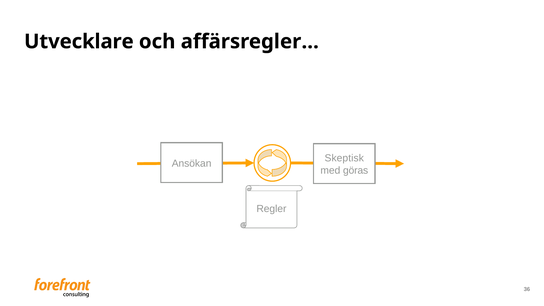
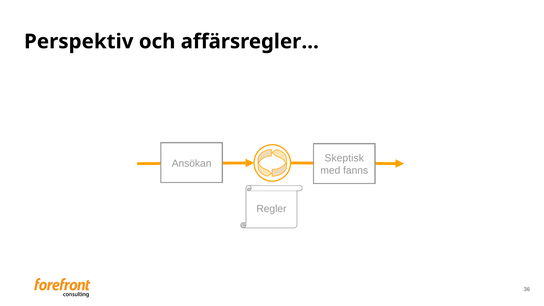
Utvecklare: Utvecklare -> Perspektiv
göras: göras -> fanns
